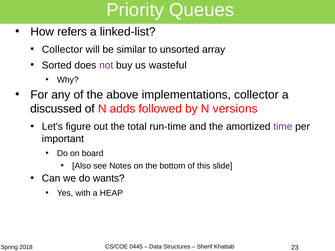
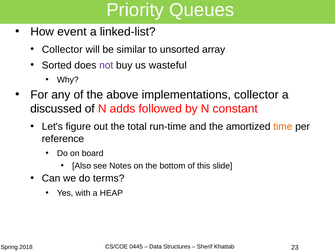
refers: refers -> event
versions: versions -> constant
time colour: purple -> orange
important: important -> reference
wants: wants -> terms
